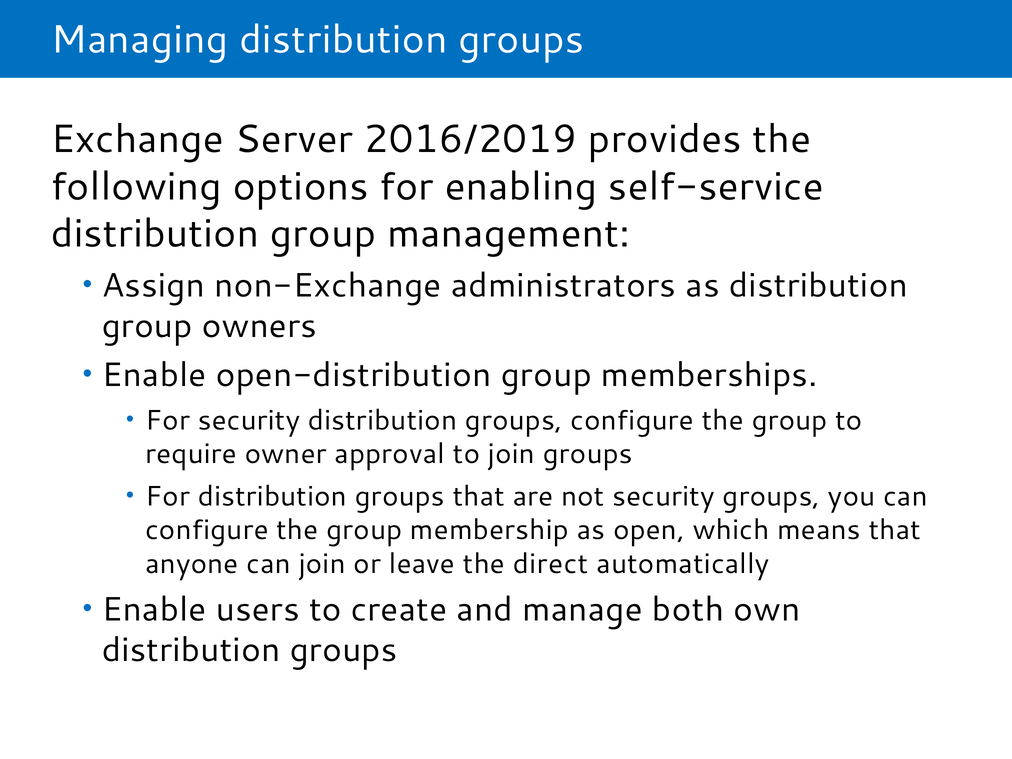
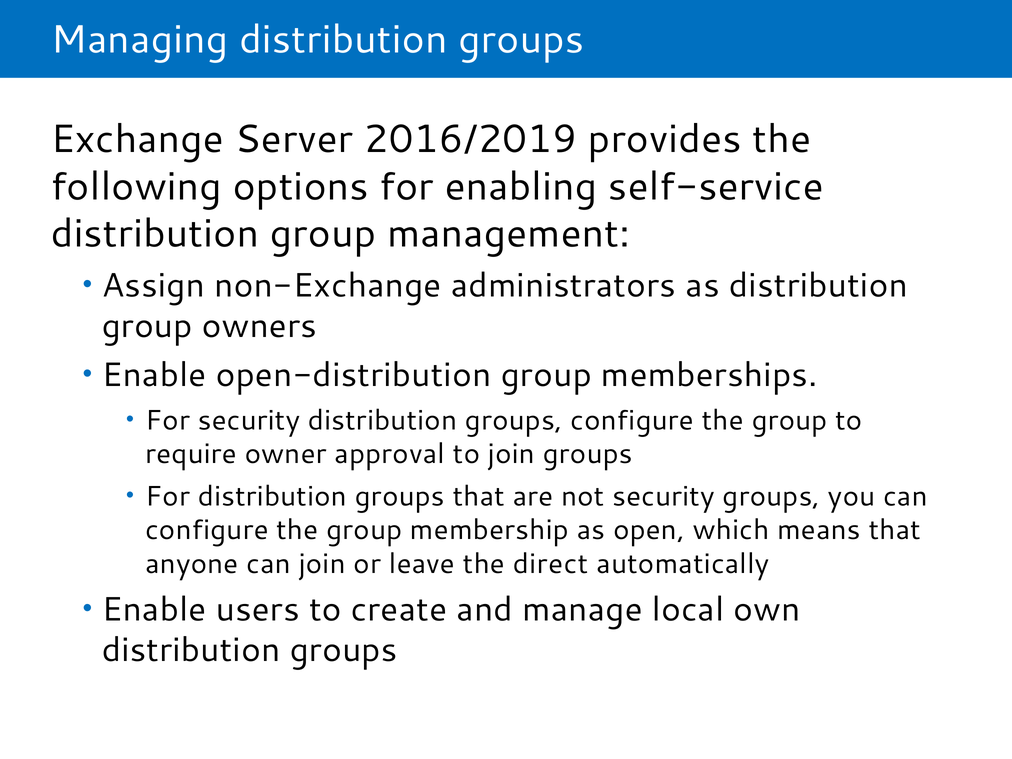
both: both -> local
